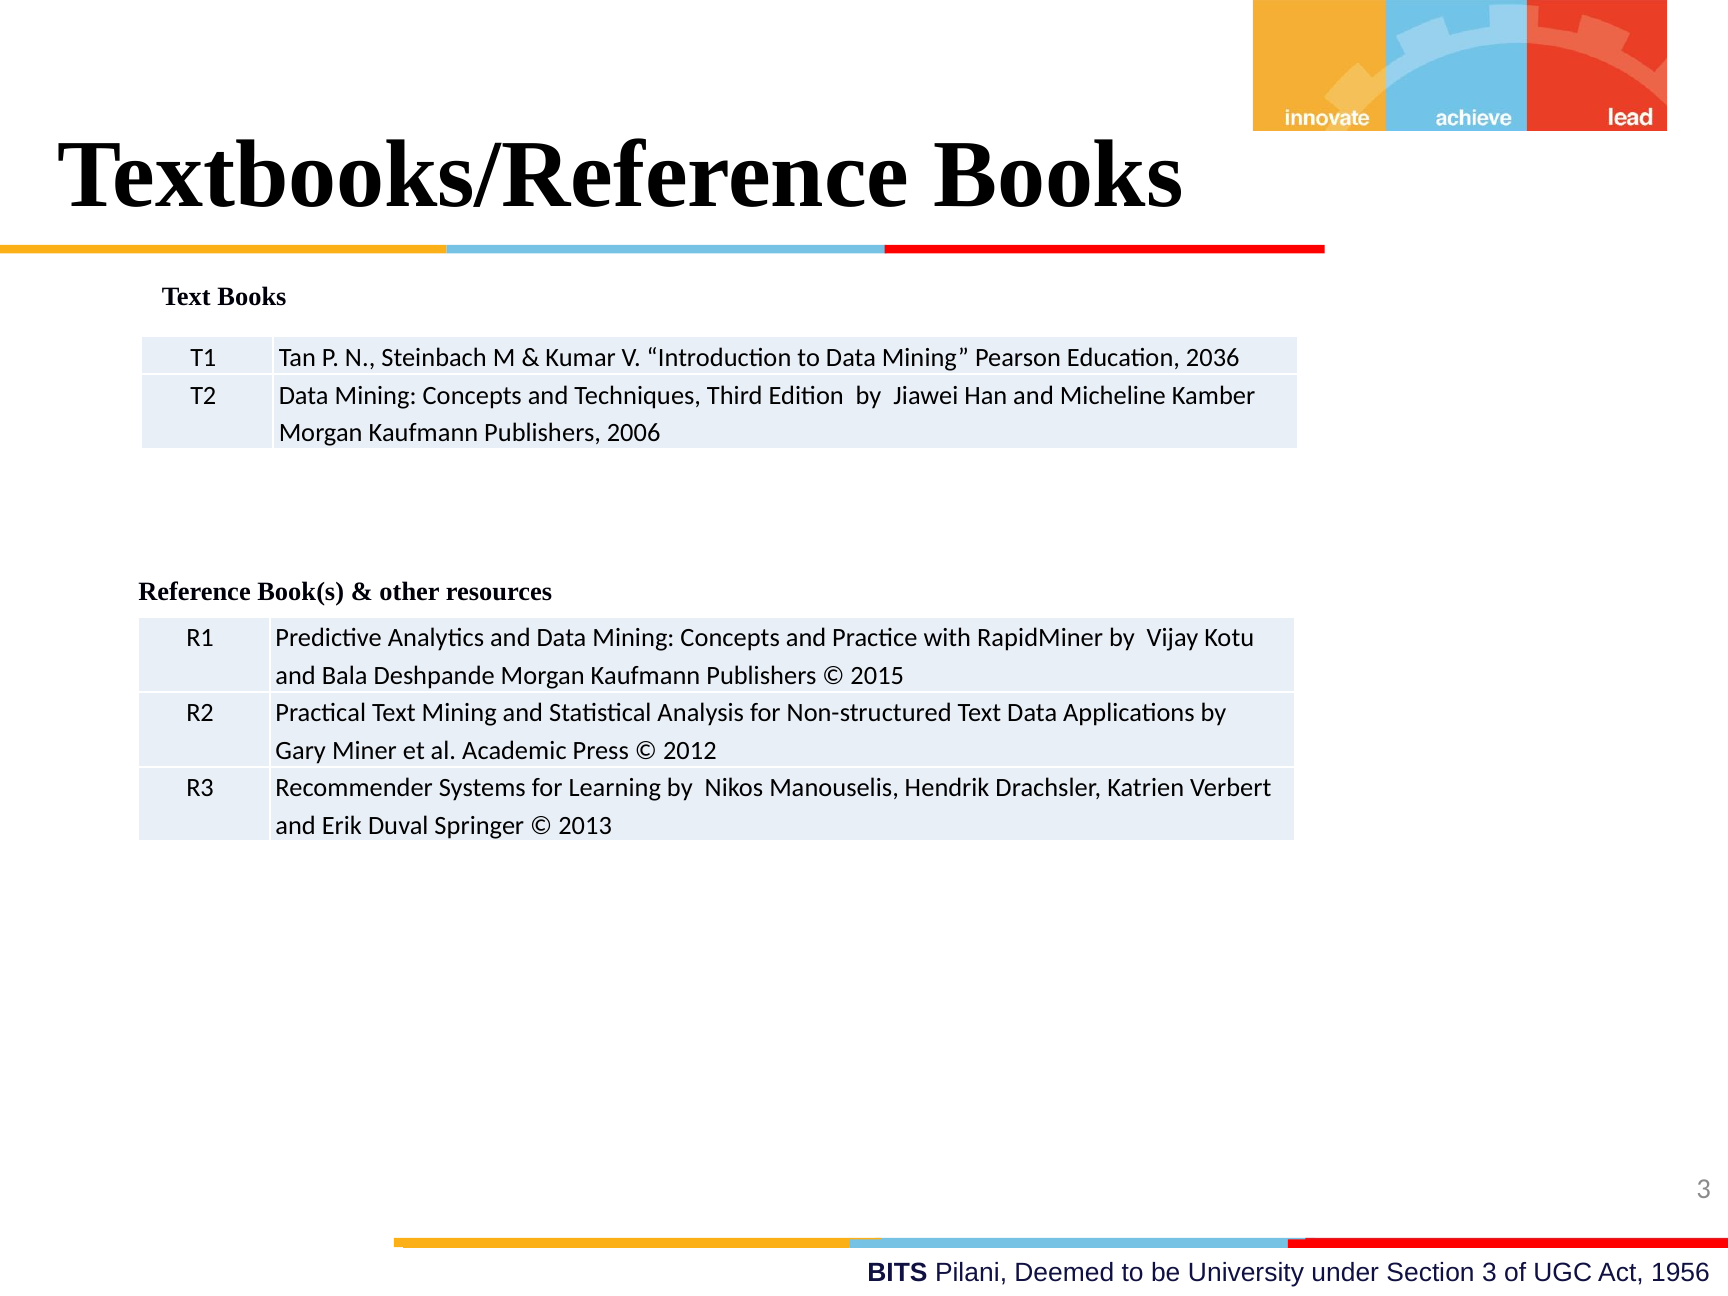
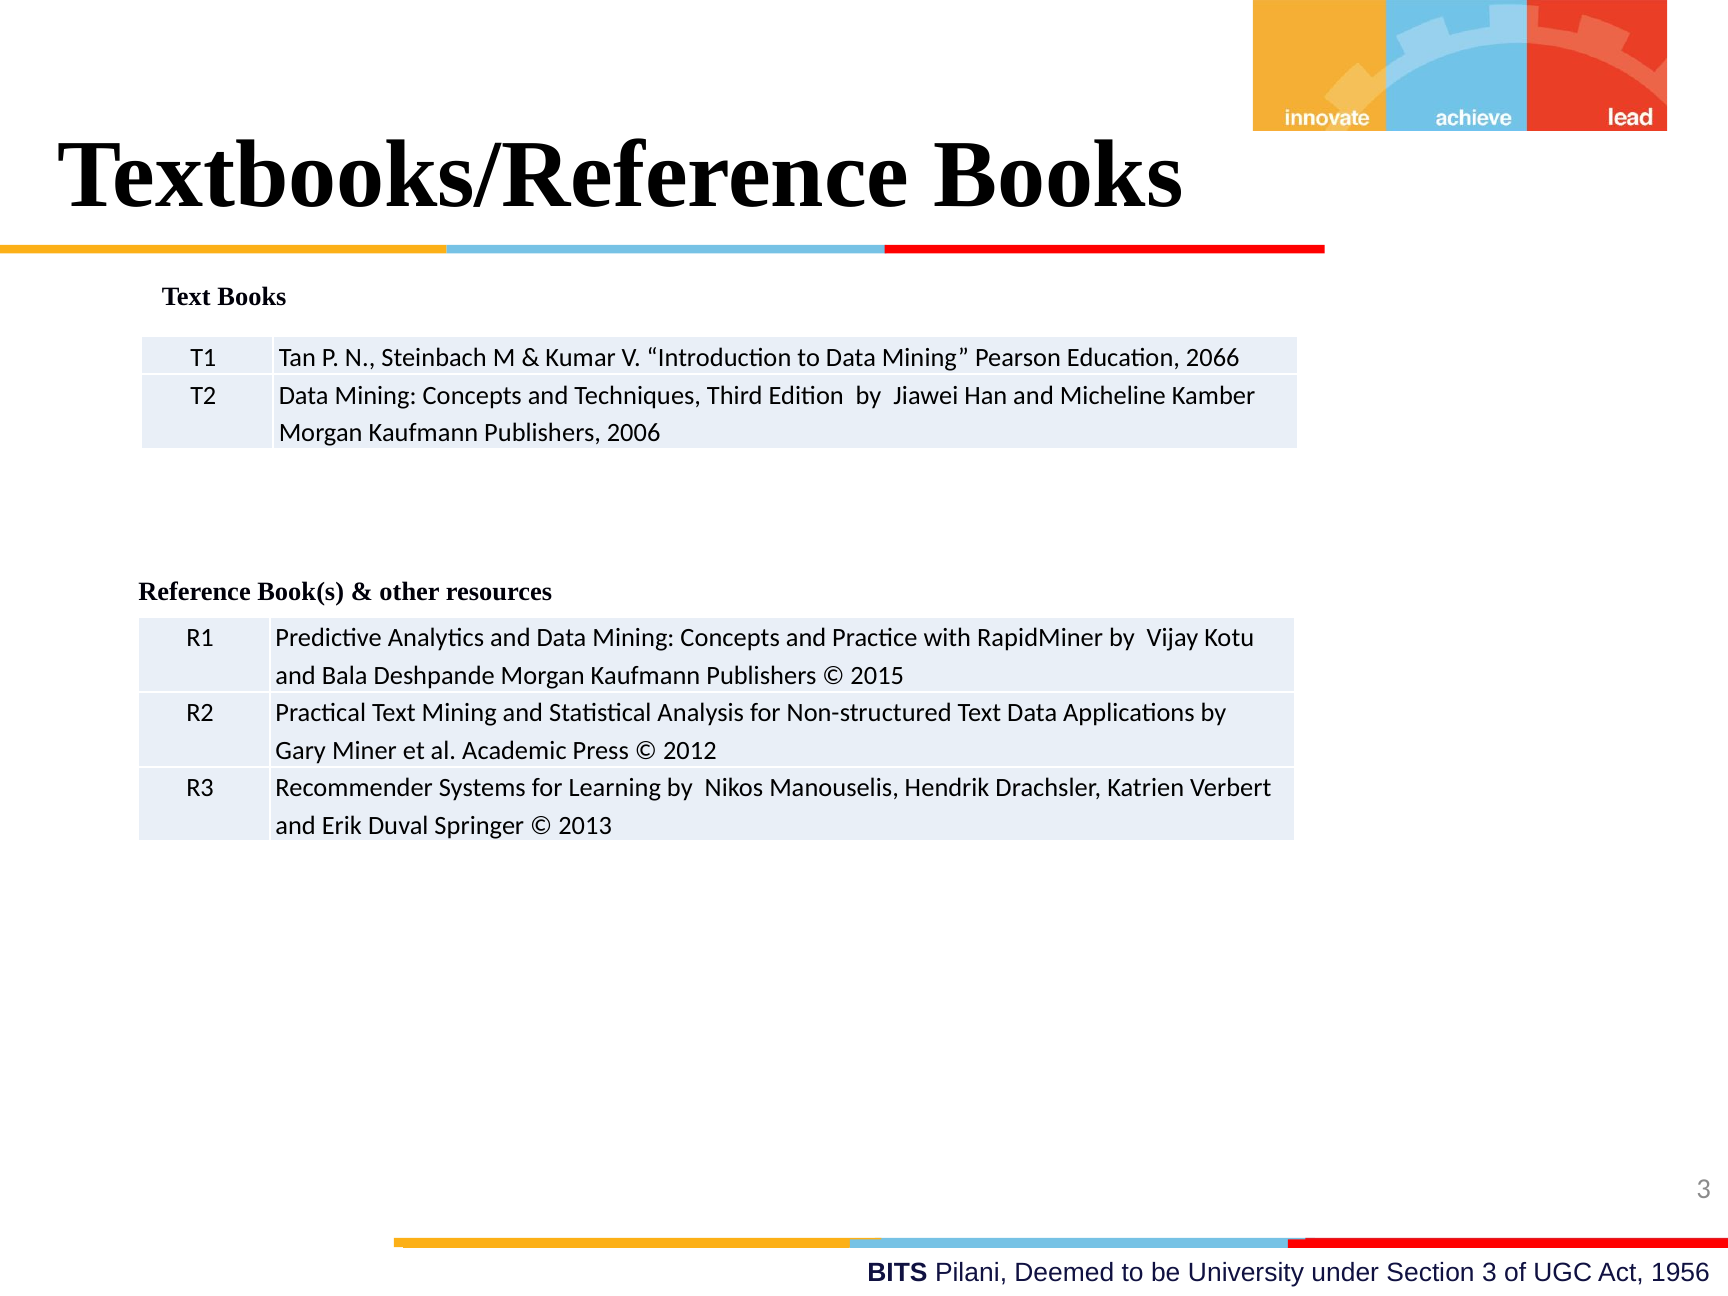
2036: 2036 -> 2066
